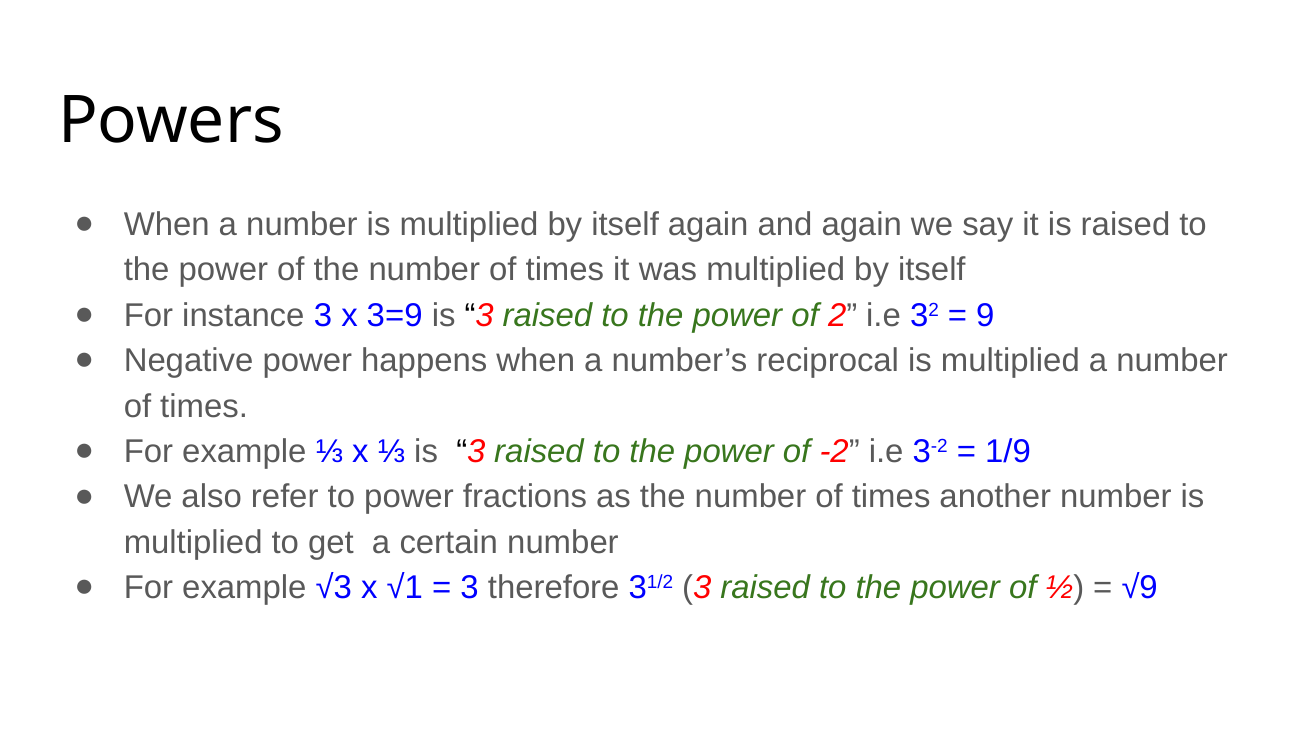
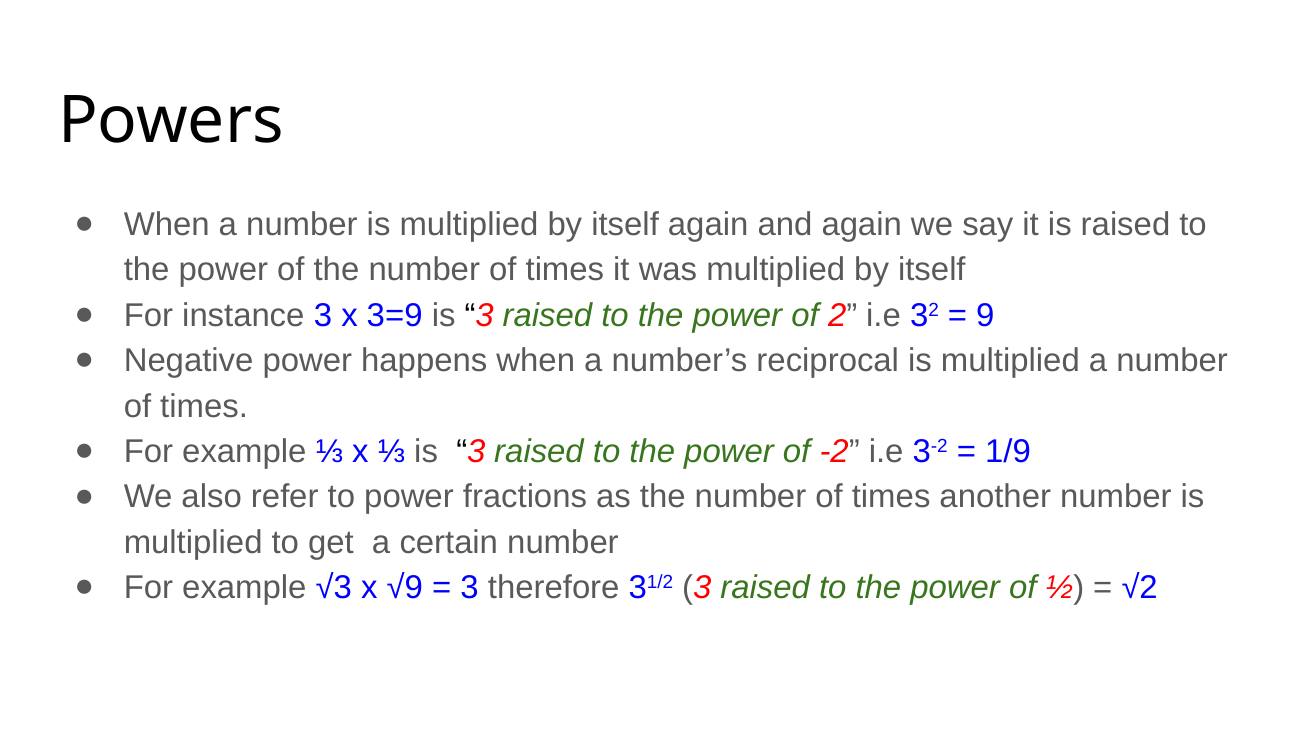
√1: √1 -> √9
√9: √9 -> √2
